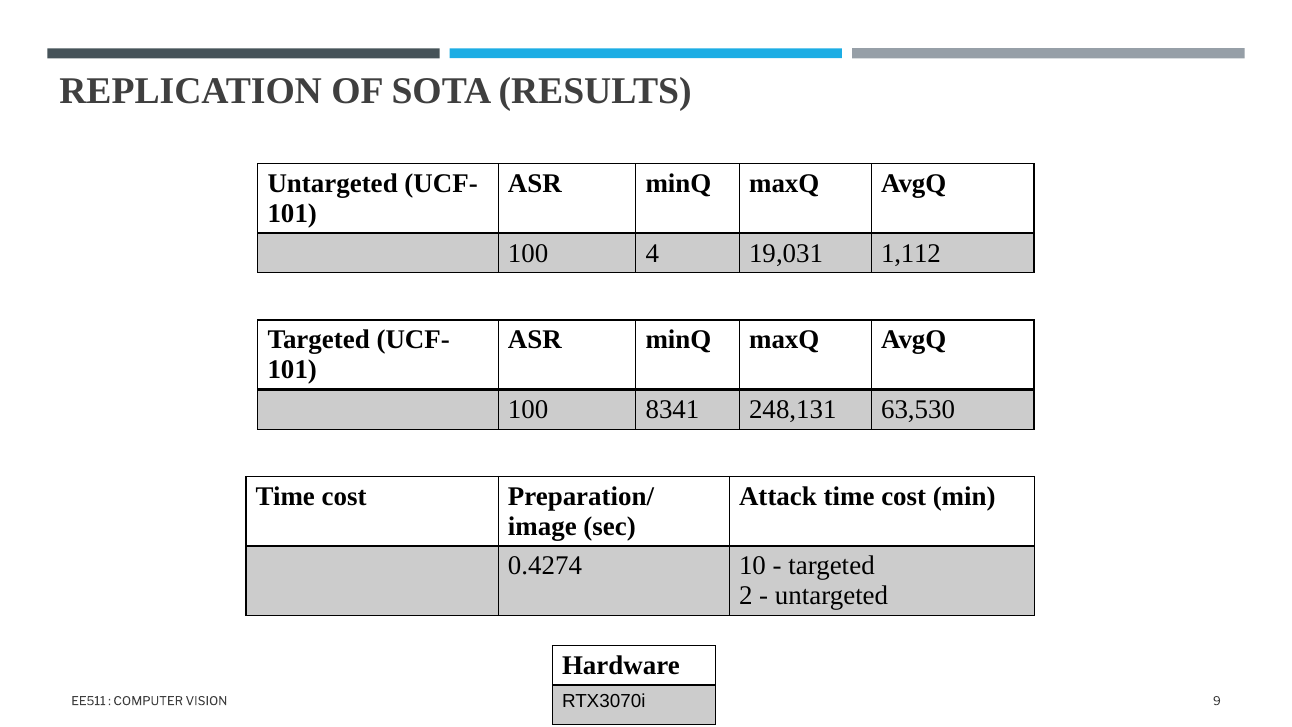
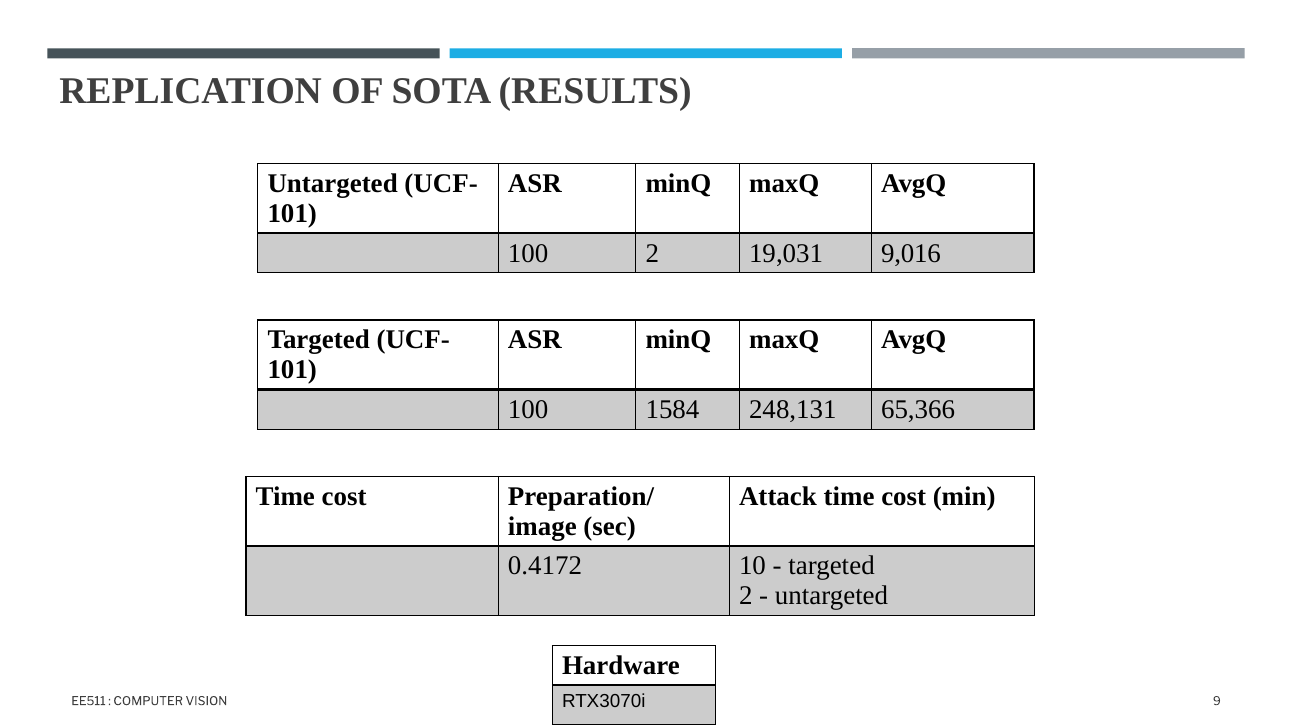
100 4: 4 -> 2
1,112: 1,112 -> 9,016
8341: 8341 -> 1584
63,530: 63,530 -> 65,366
0.4274: 0.4274 -> 0.4172
